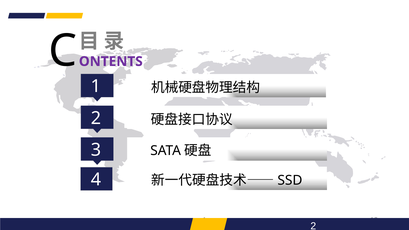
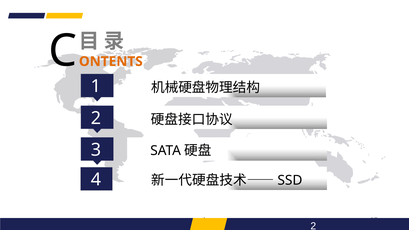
ONTENTS colour: purple -> orange
